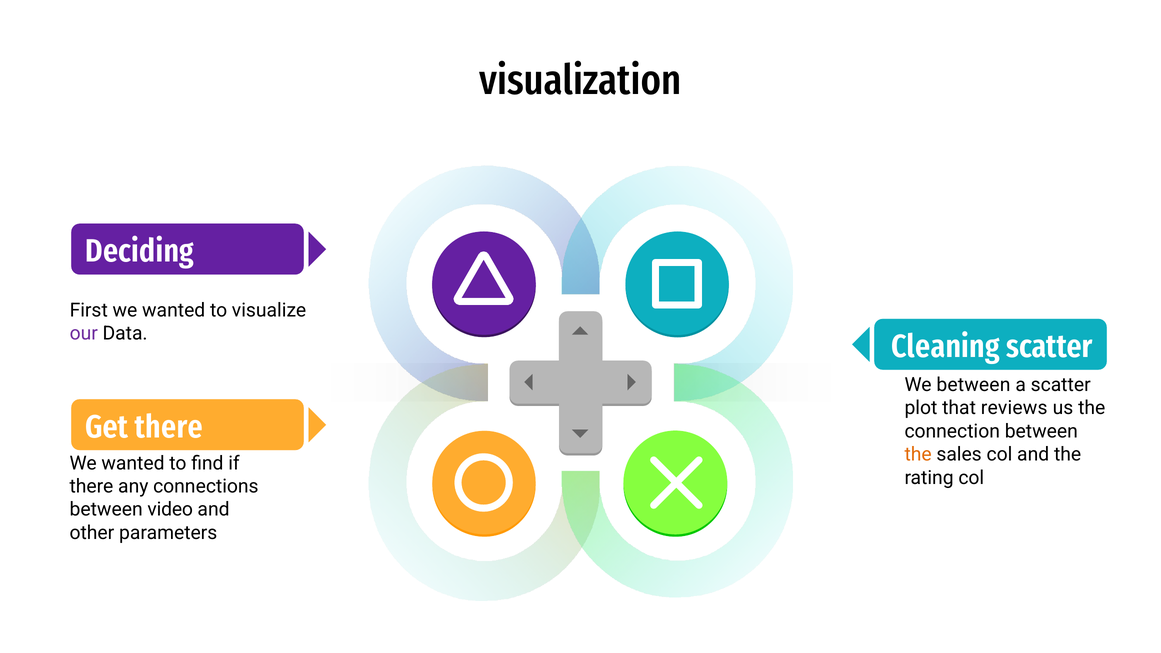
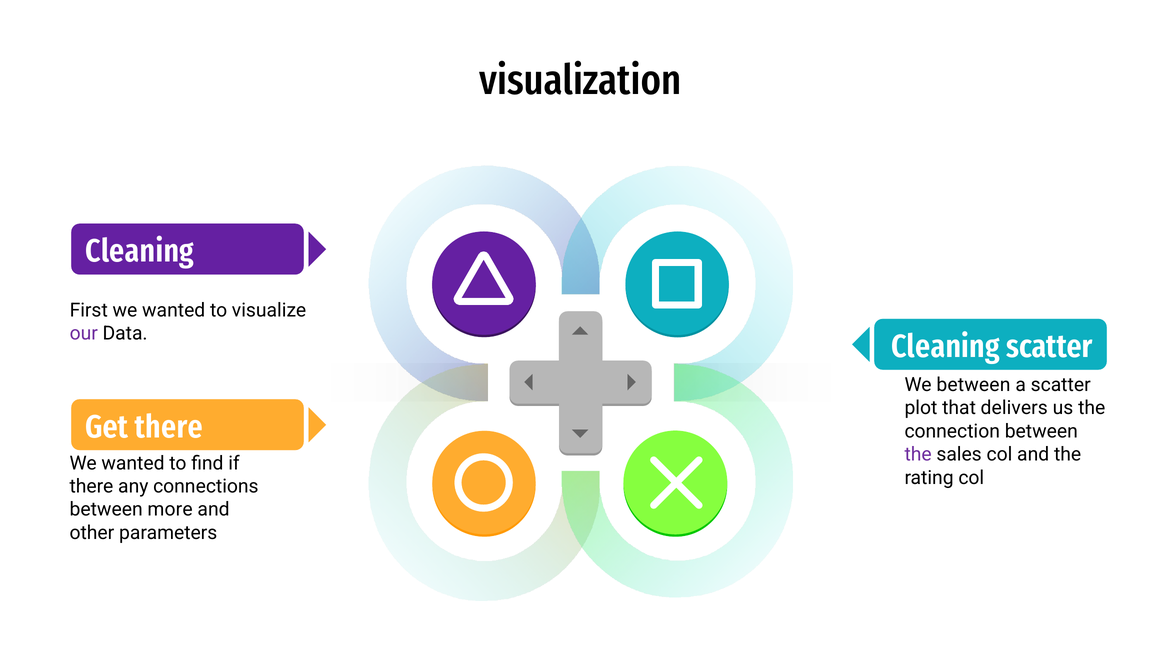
Deciding at (140, 251): Deciding -> Cleaning
reviews: reviews -> delivers
the at (918, 455) colour: orange -> purple
video: video -> more
